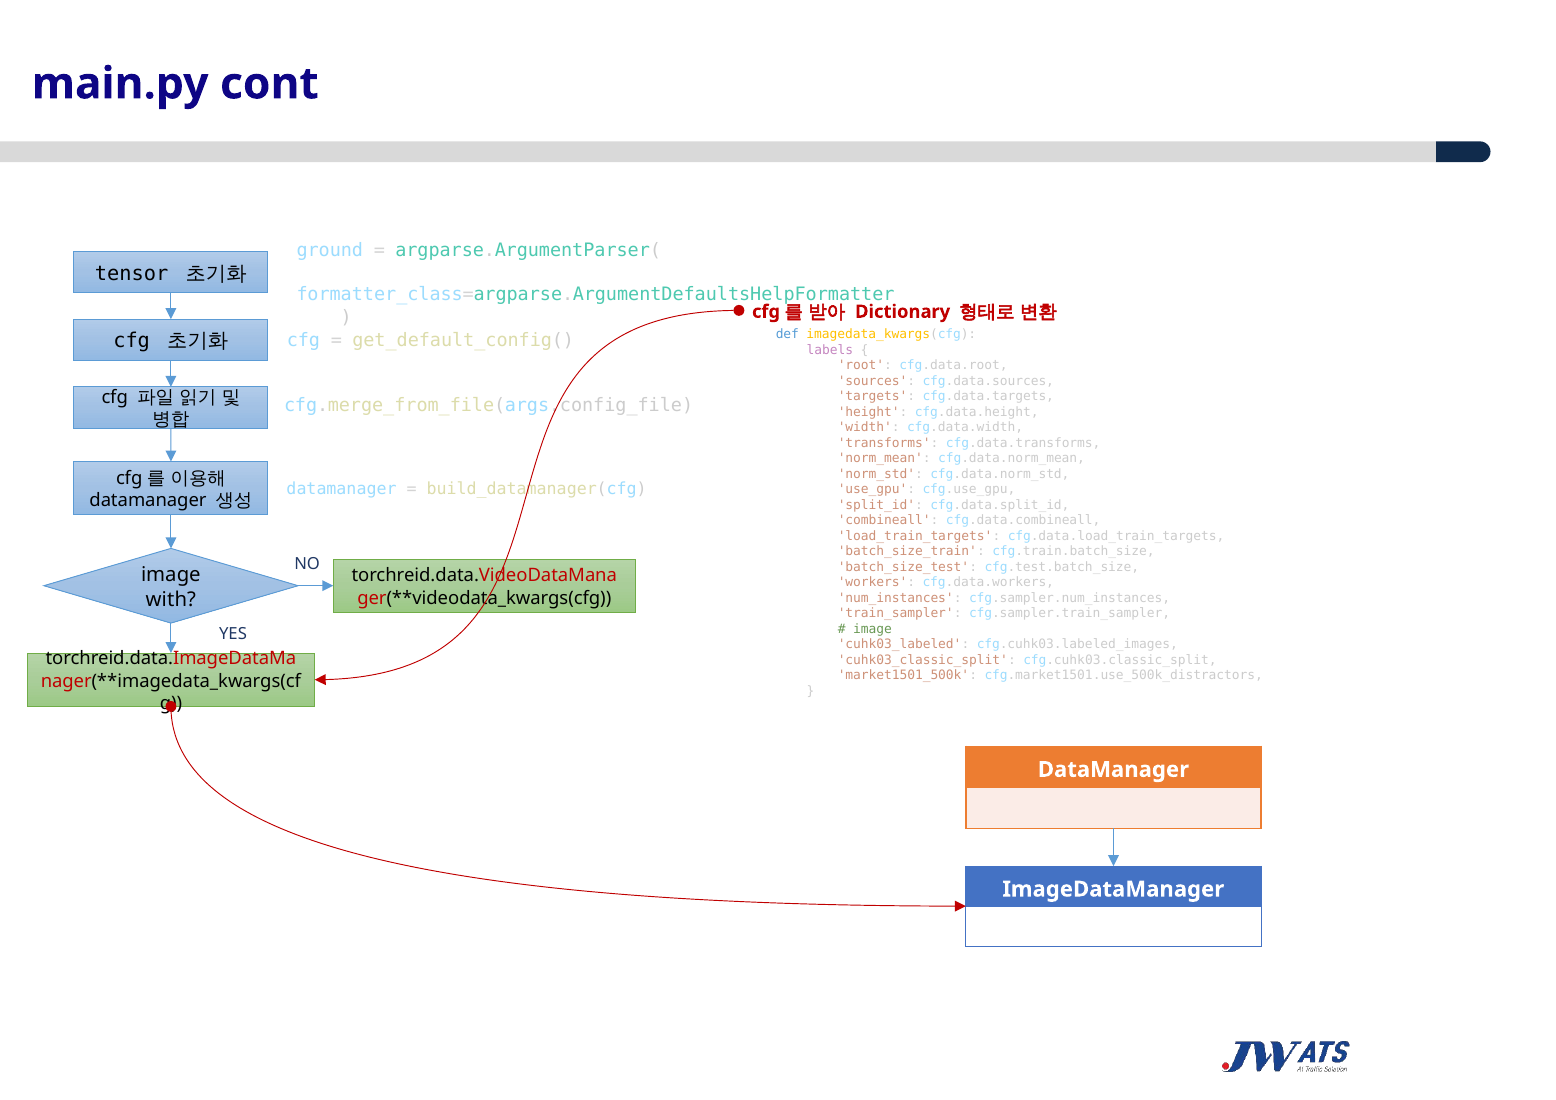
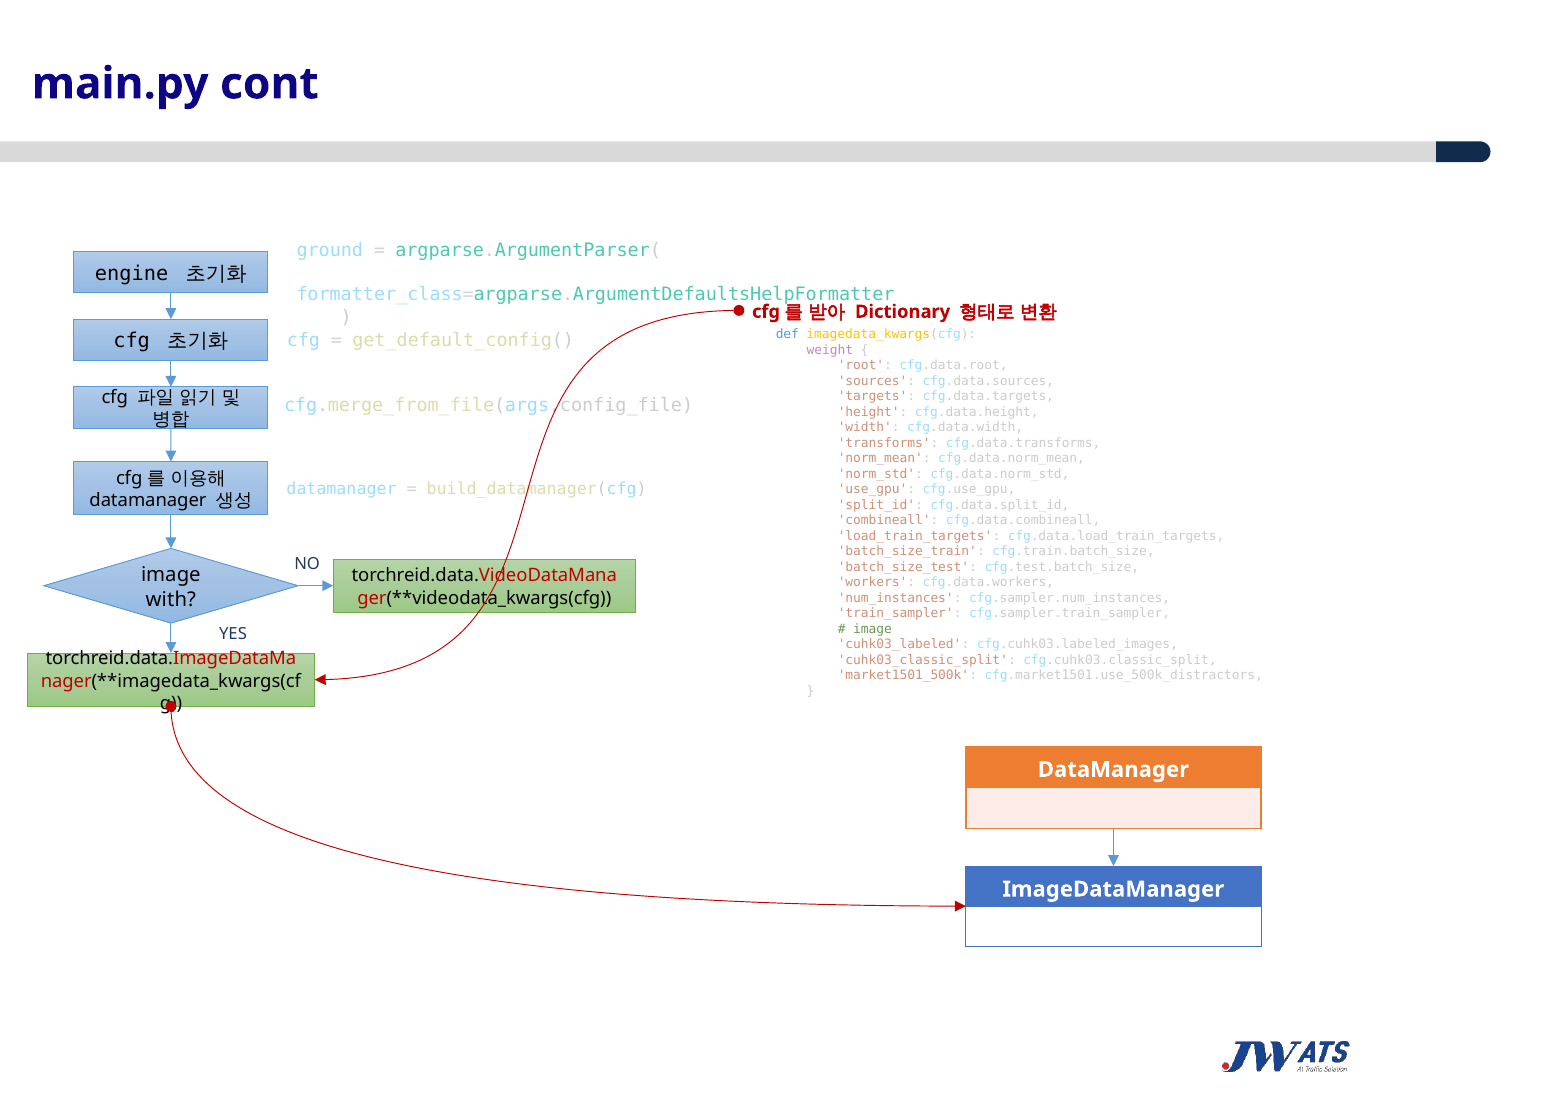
tensor: tensor -> engine
labels: labels -> weight
